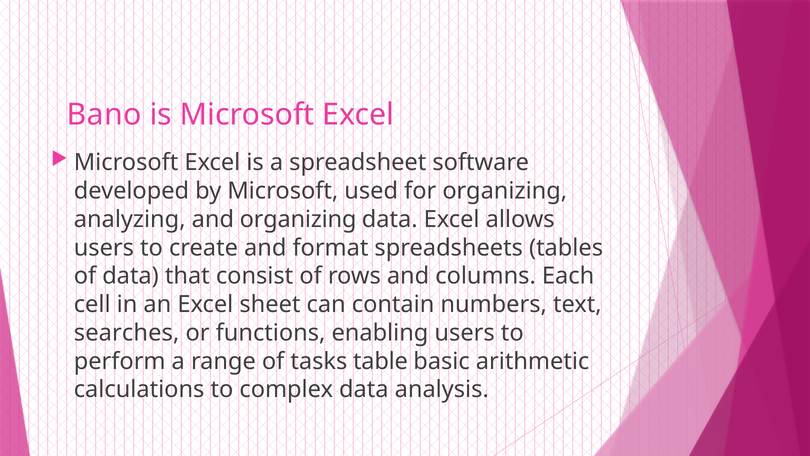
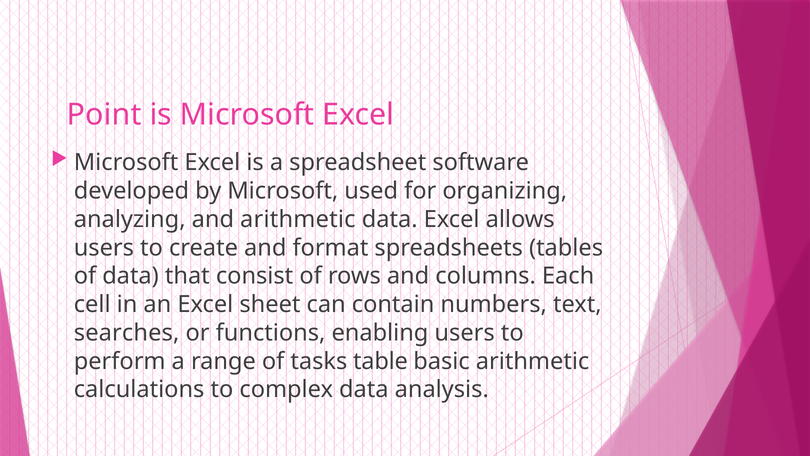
Bano: Bano -> Point
and organizing: organizing -> arithmetic
